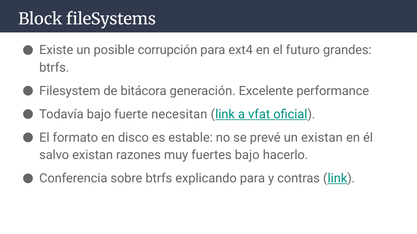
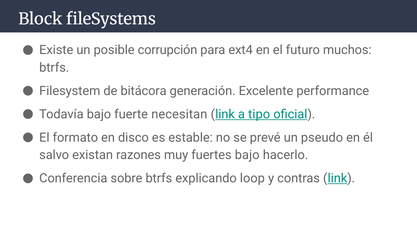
grandes: grandes -> muchos
vfat: vfat -> tipo
un existan: existan -> pseudo
explicando para: para -> loop
